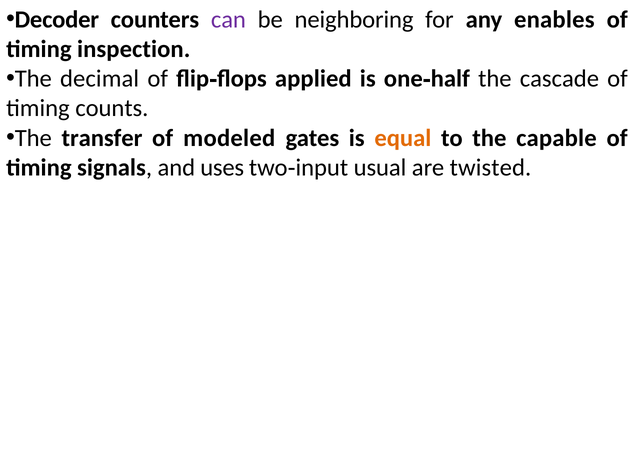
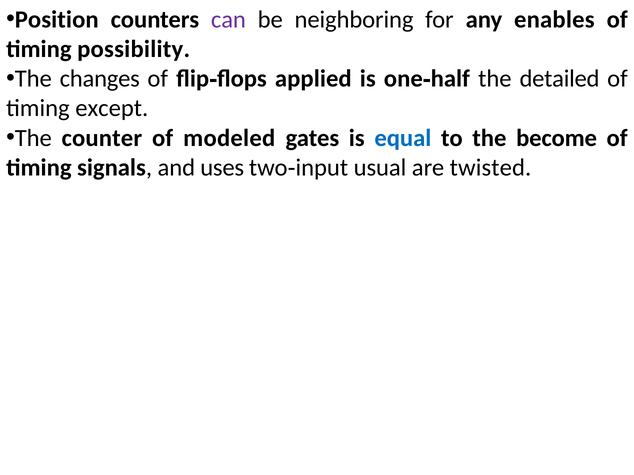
Decoder: Decoder -> Position
inspection: inspection -> possibility
decimal: decimal -> changes
cascade: cascade -> detailed
counts: counts -> except
transfer: transfer -> counter
equal colour: orange -> blue
capable: capable -> become
